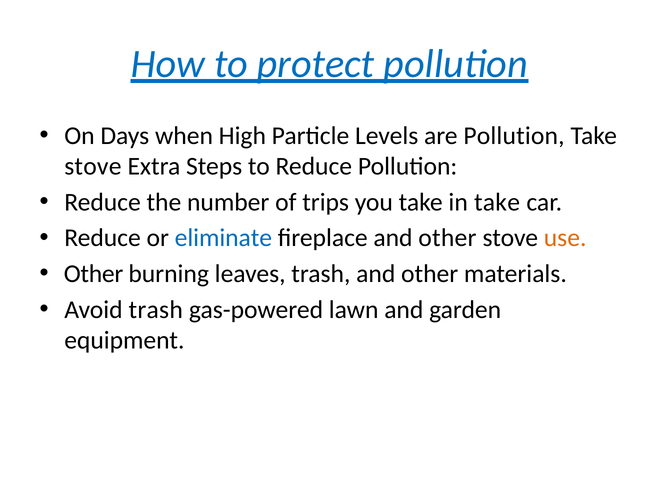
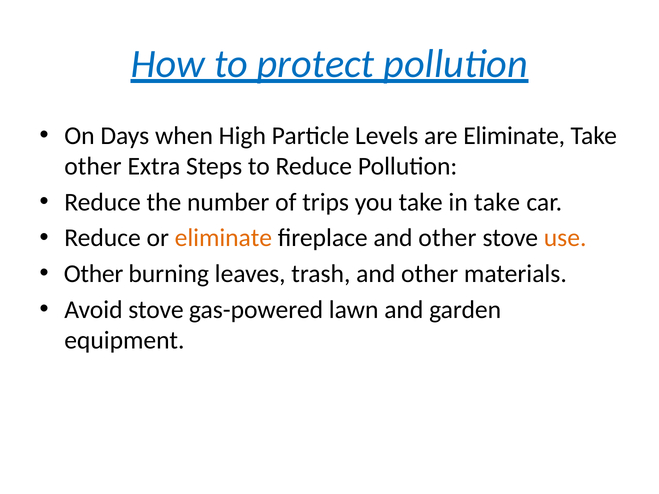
are Pollution: Pollution -> Eliminate
stove at (93, 166): stove -> other
eliminate at (223, 238) colour: blue -> orange
Avoid trash: trash -> stove
